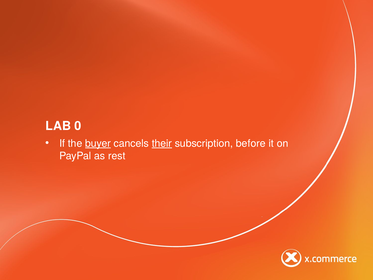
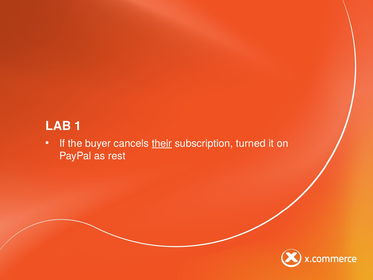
0: 0 -> 1
buyer underline: present -> none
before: before -> turned
